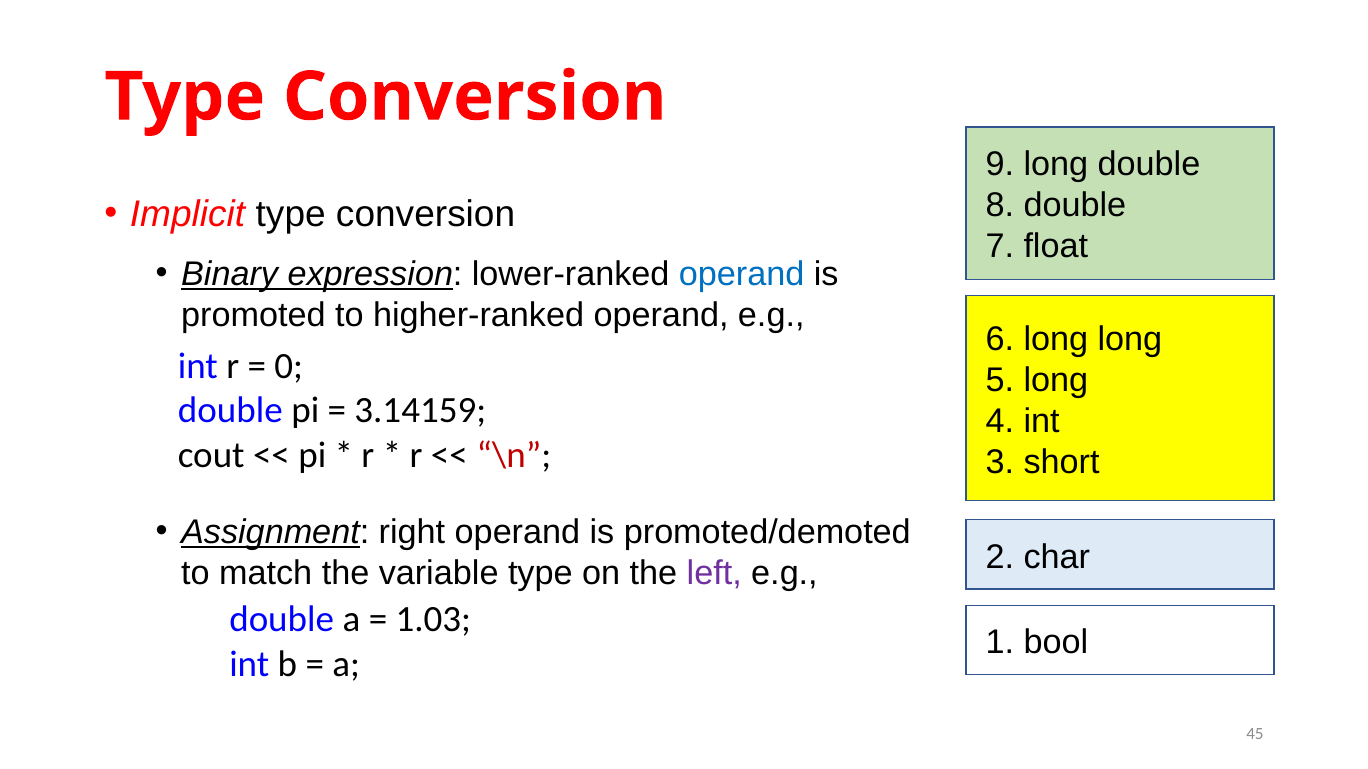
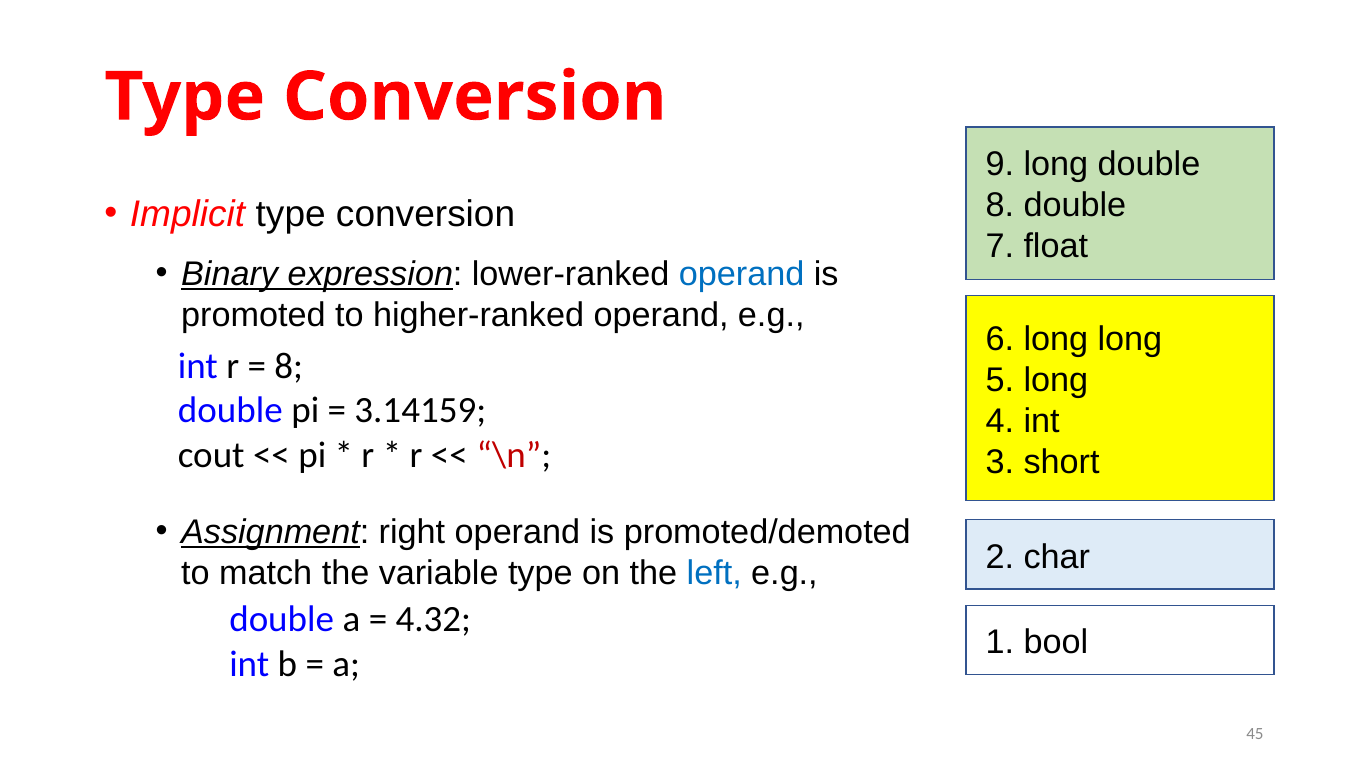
0 at (289, 367): 0 -> 8
left colour: purple -> blue
1.03: 1.03 -> 4.32
